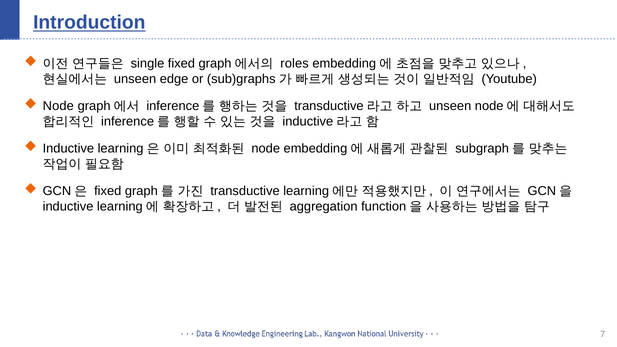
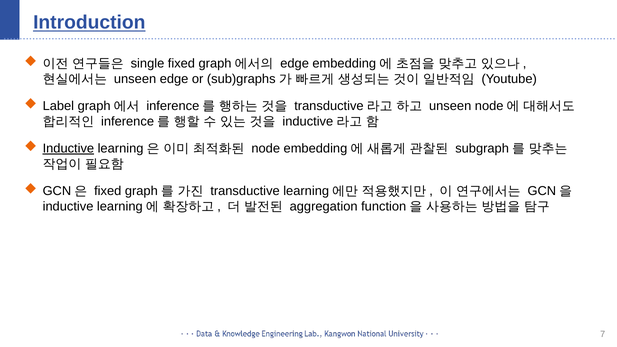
roles at (295, 64): roles -> edge
Node at (58, 106): Node -> Label
Inductive at (68, 149) underline: none -> present
